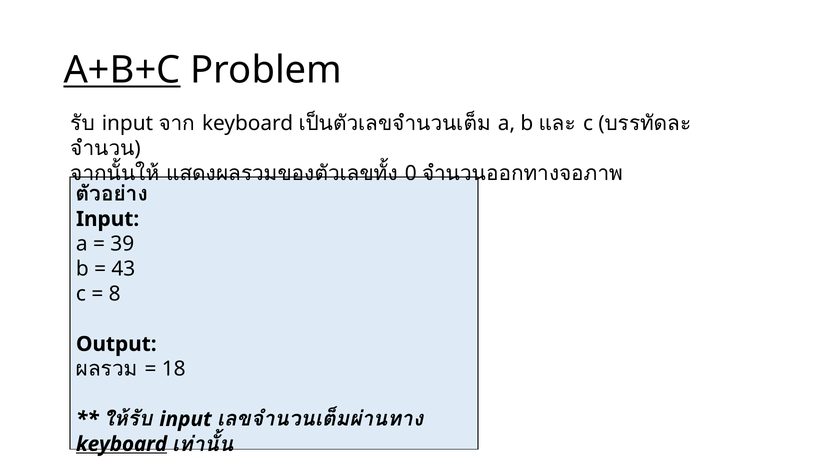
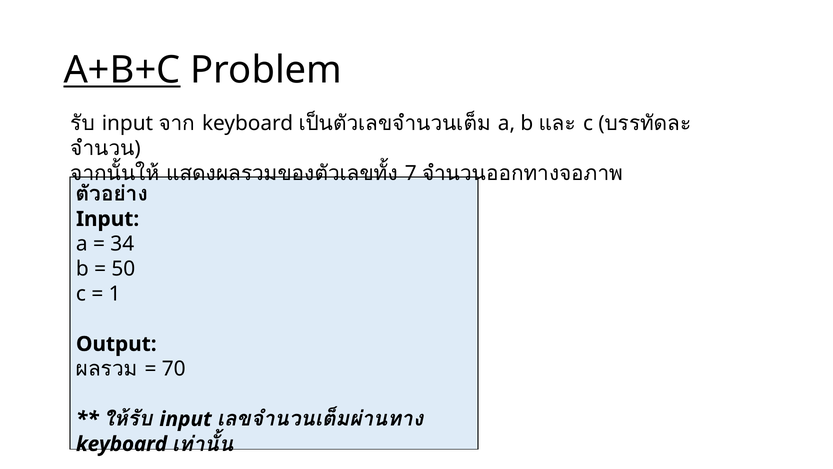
0: 0 -> 7
39: 39 -> 34
43: 43 -> 50
8: 8 -> 1
18: 18 -> 70
keyboard at (122, 444) underline: present -> none
